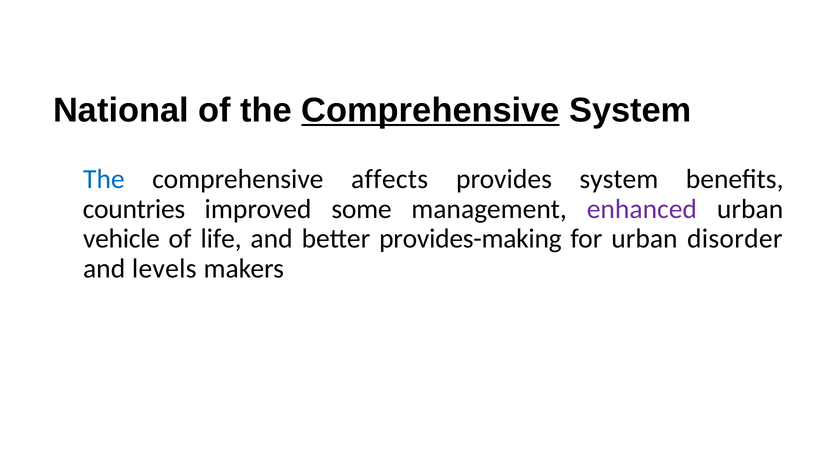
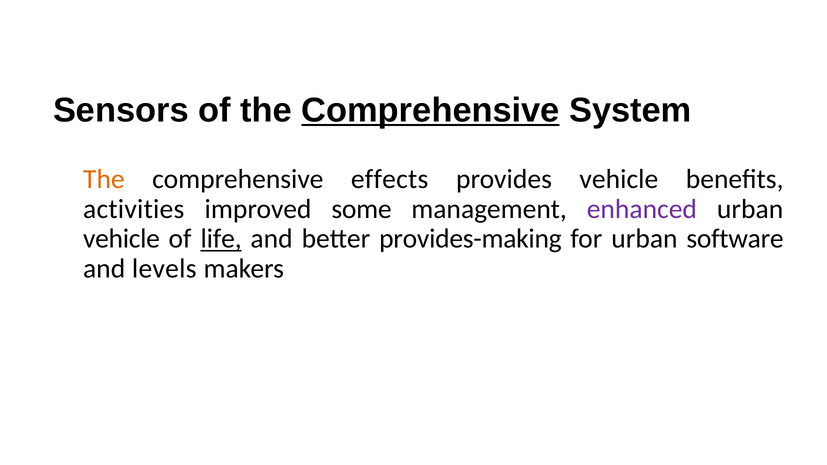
National: National -> Sensors
The at (104, 179) colour: blue -> orange
affects: affects -> effects
provides system: system -> vehicle
countries: countries -> activities
life underline: none -> present
disorder: disorder -> software
